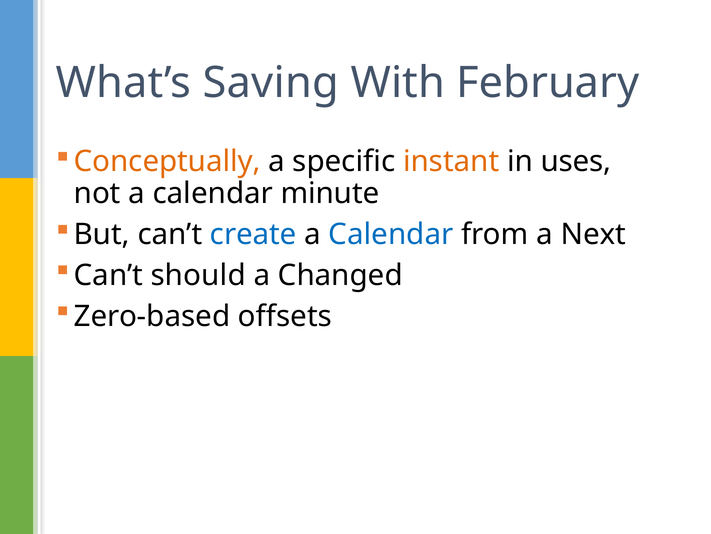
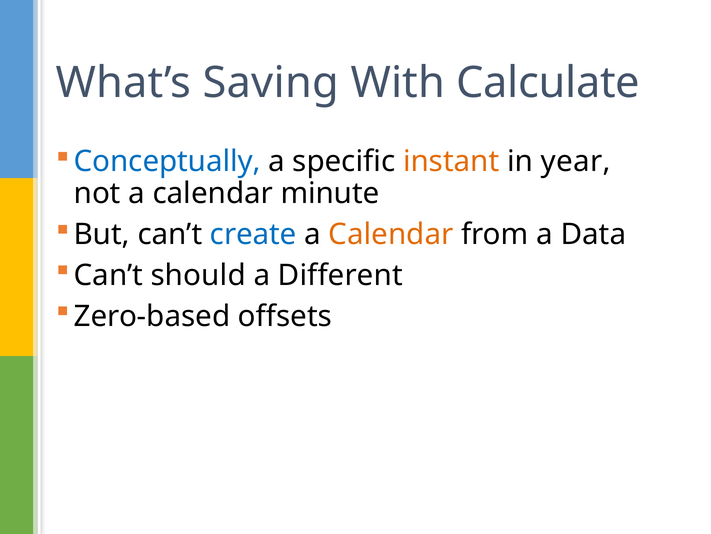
February: February -> Calculate
Conceptually colour: orange -> blue
uses: uses -> year
Calendar at (391, 234) colour: blue -> orange
Next: Next -> Data
Changed: Changed -> Different
